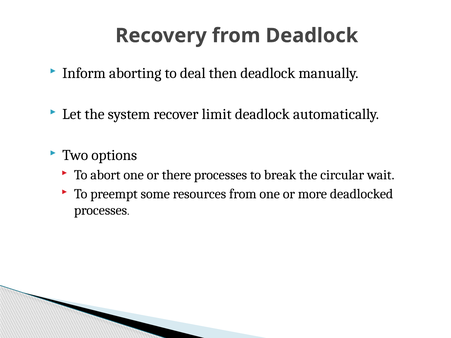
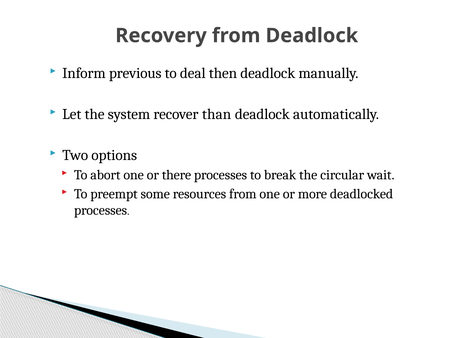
aborting: aborting -> previous
limit: limit -> than
